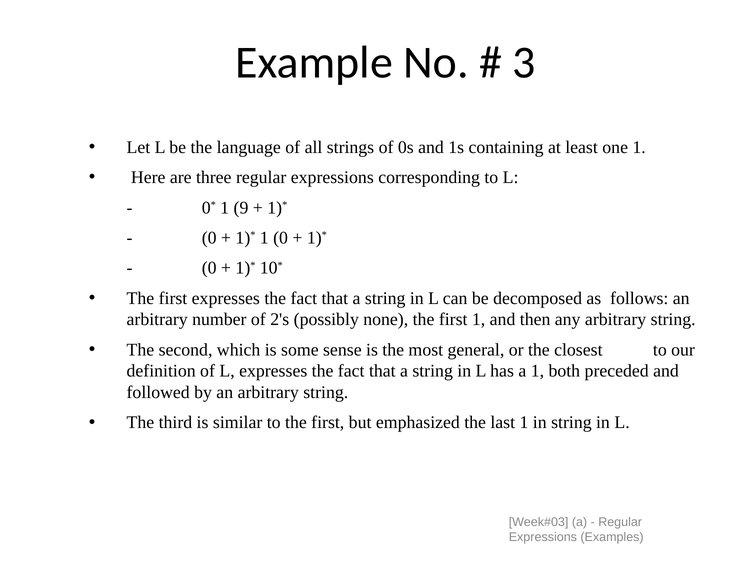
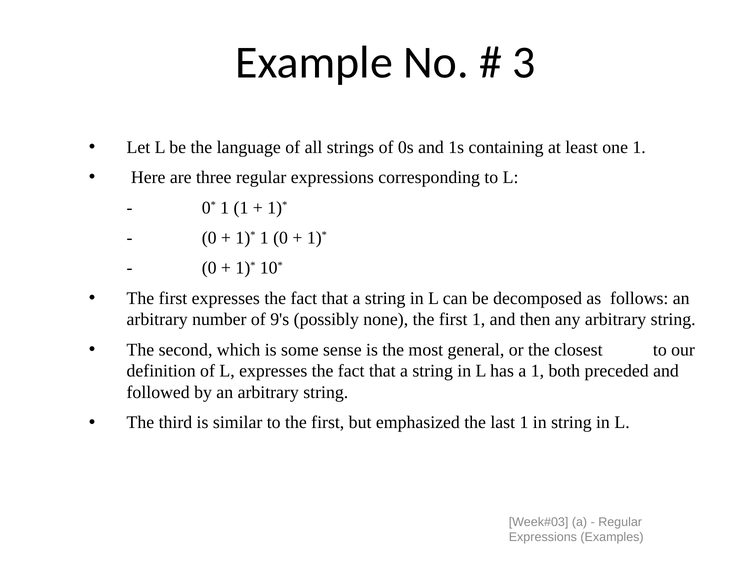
1 9: 9 -> 1
2's: 2's -> 9's
